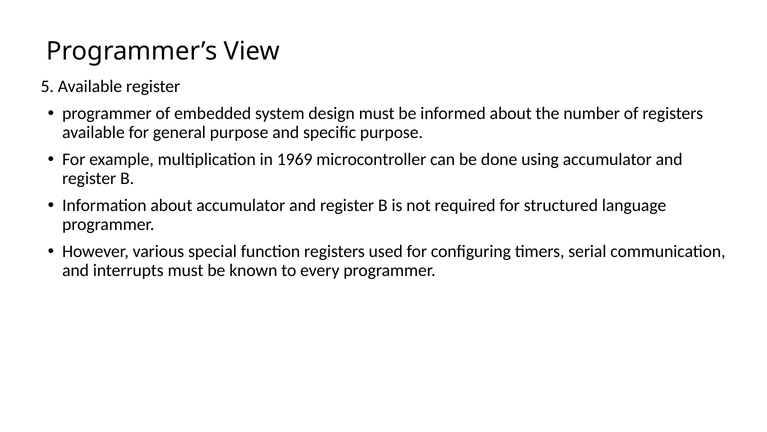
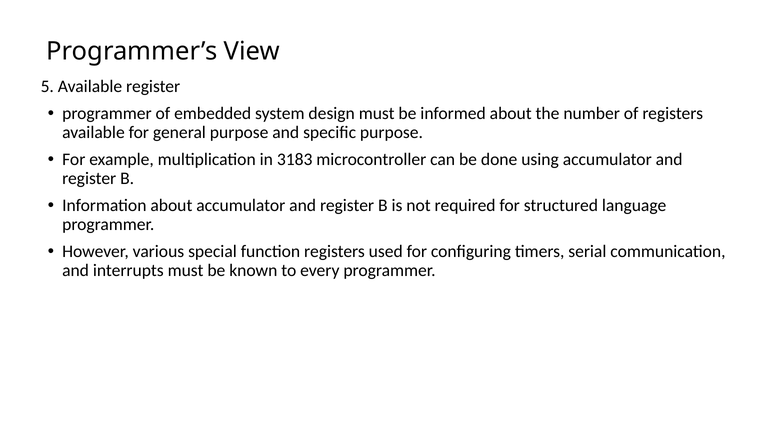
1969: 1969 -> 3183
